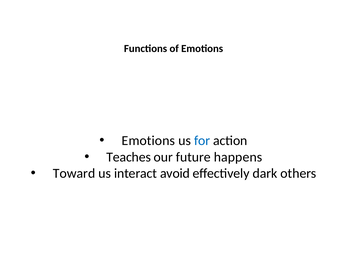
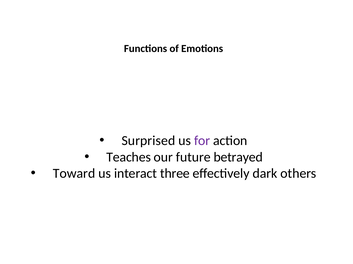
Emotions at (148, 141): Emotions -> Surprised
for colour: blue -> purple
happens: happens -> betrayed
avoid: avoid -> three
